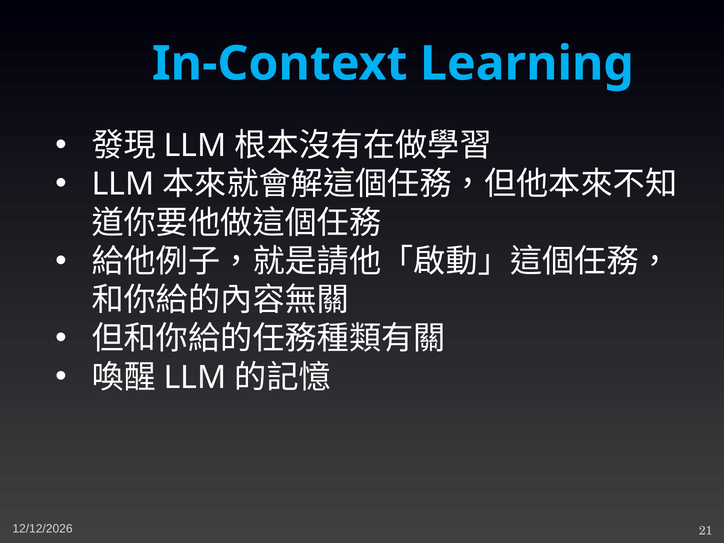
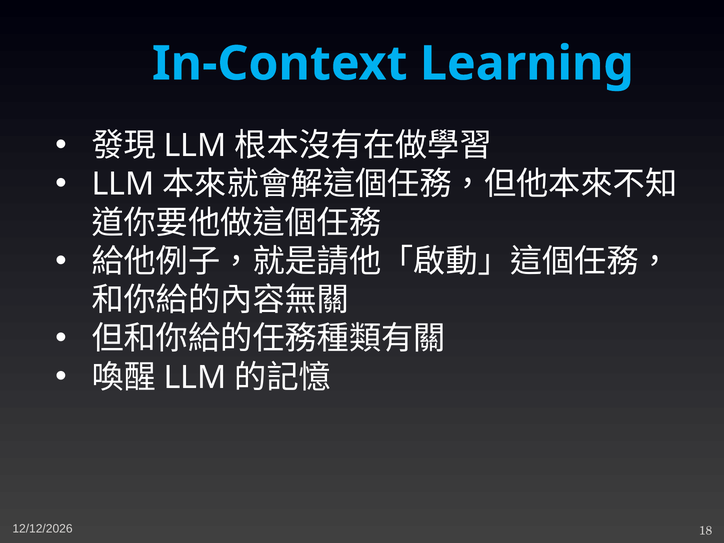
21: 21 -> 18
